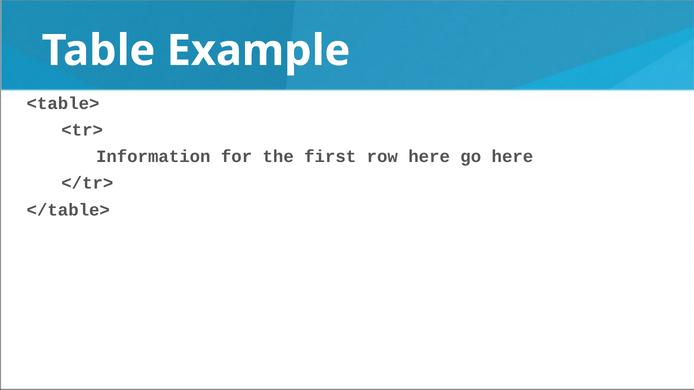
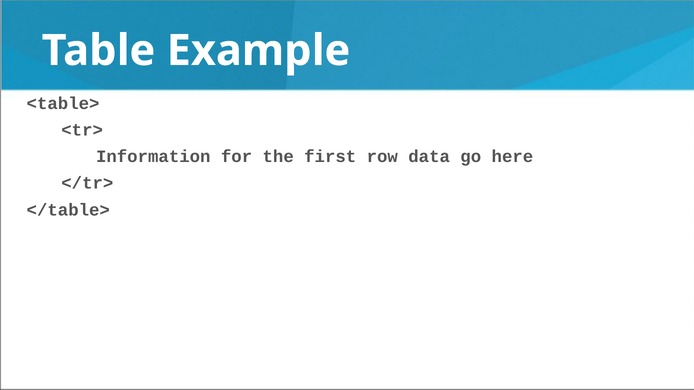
row here: here -> data
